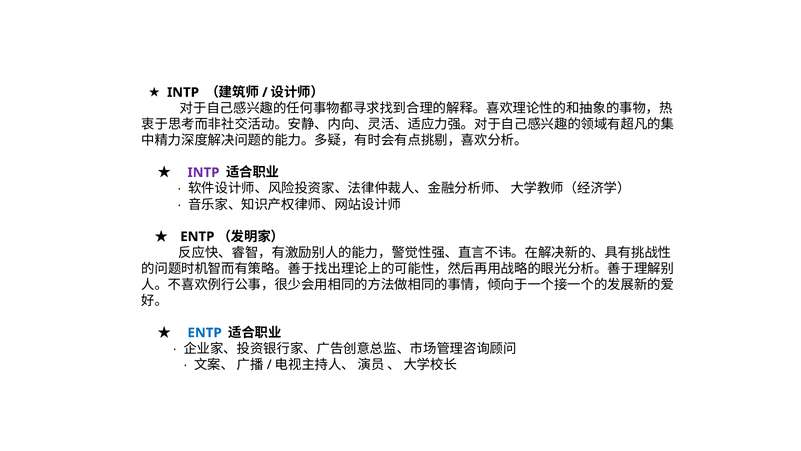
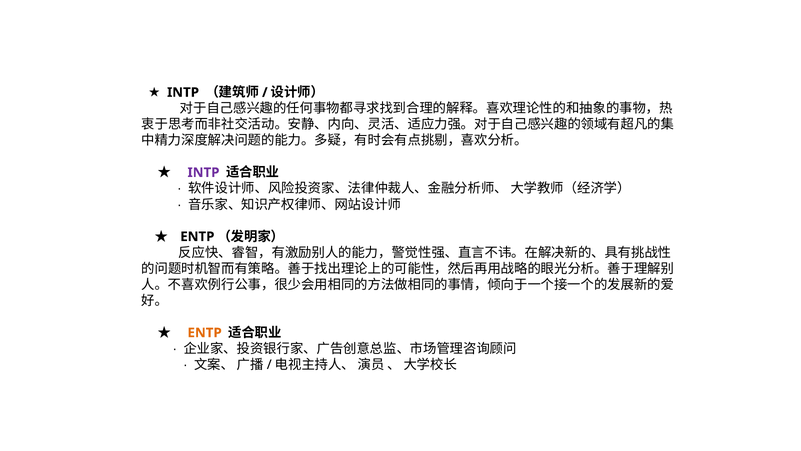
ENTP at (205, 333) colour: blue -> orange
